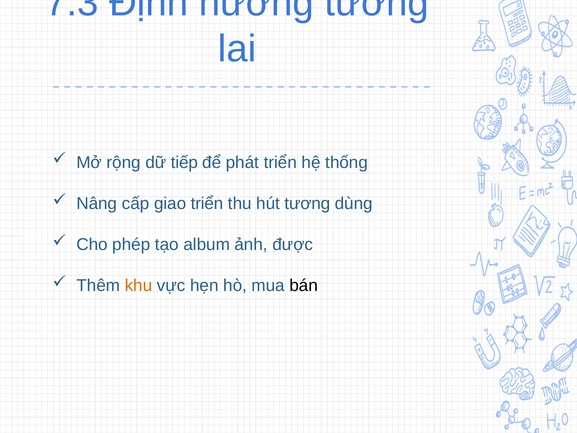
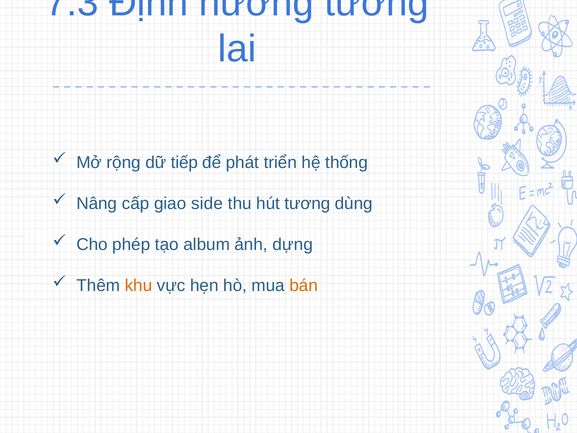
giao triển: triển -> side
được: được -> dựng
bán colour: black -> orange
